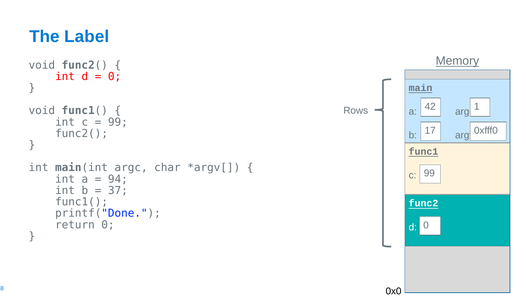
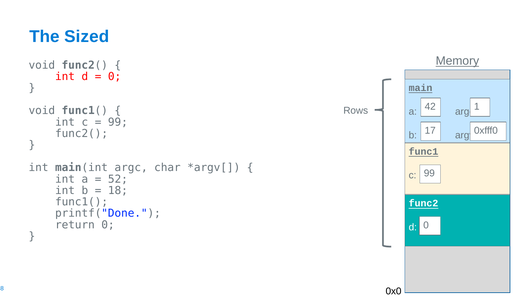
Label: Label -> Sized
94: 94 -> 52
37: 37 -> 18
